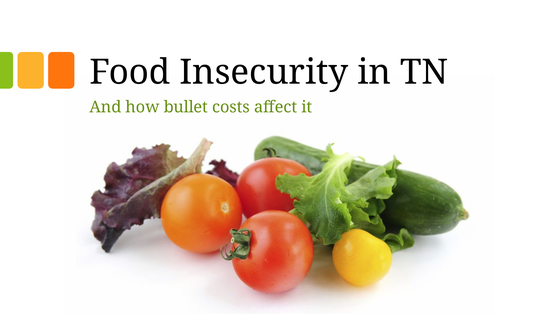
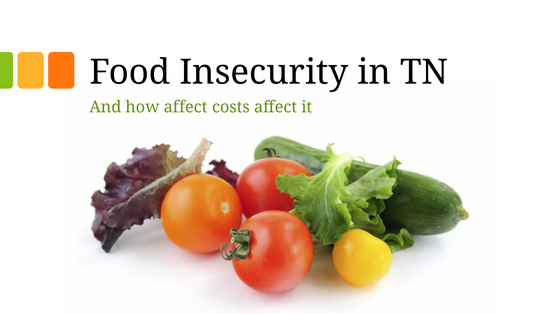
how bullet: bullet -> affect
